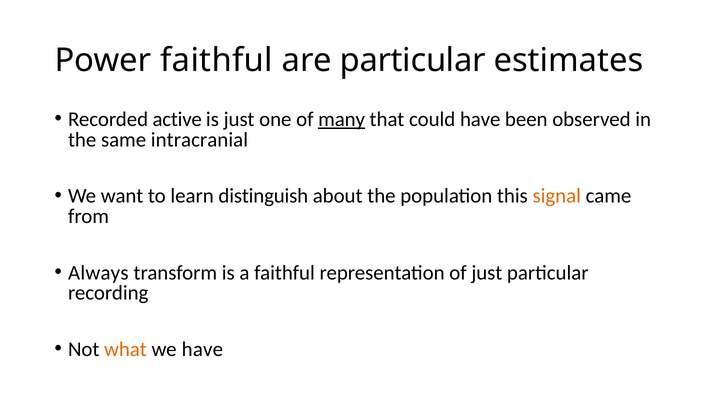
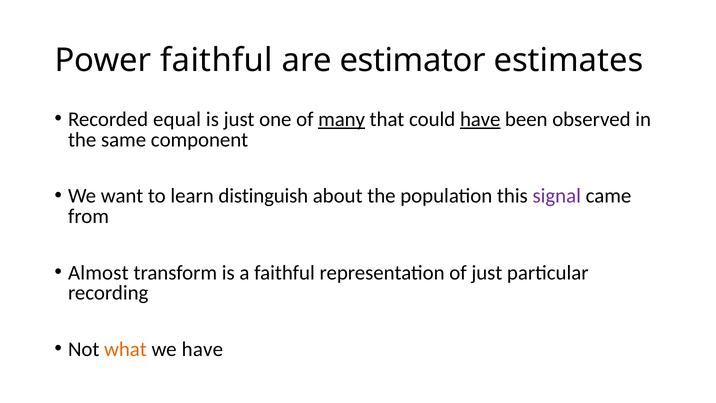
are particular: particular -> estimator
active: active -> equal
have at (480, 119) underline: none -> present
intracranial: intracranial -> component
signal colour: orange -> purple
Always: Always -> Almost
